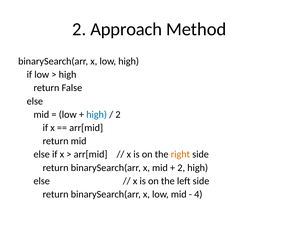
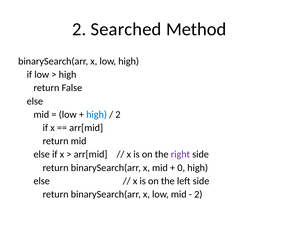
Approach: Approach -> Searched
right colour: orange -> purple
2 at (181, 168): 2 -> 0
4 at (198, 195): 4 -> 2
